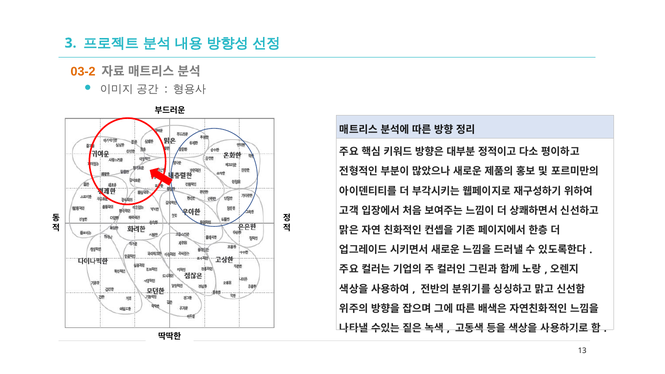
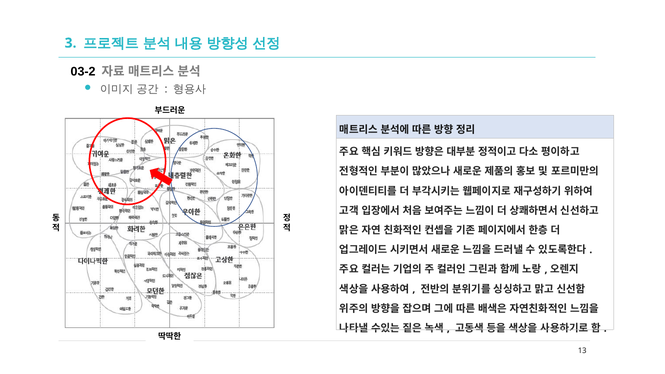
03-2 colour: orange -> black
